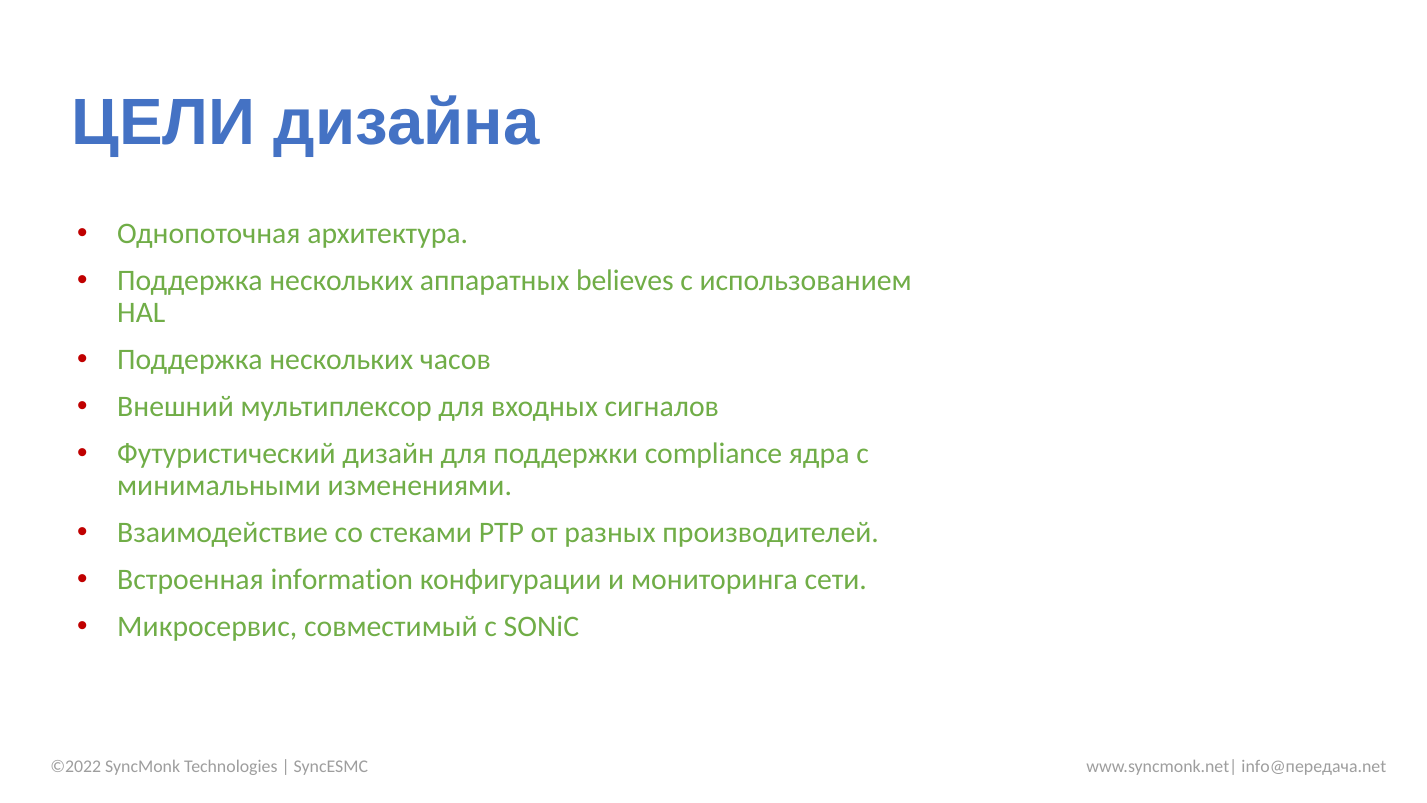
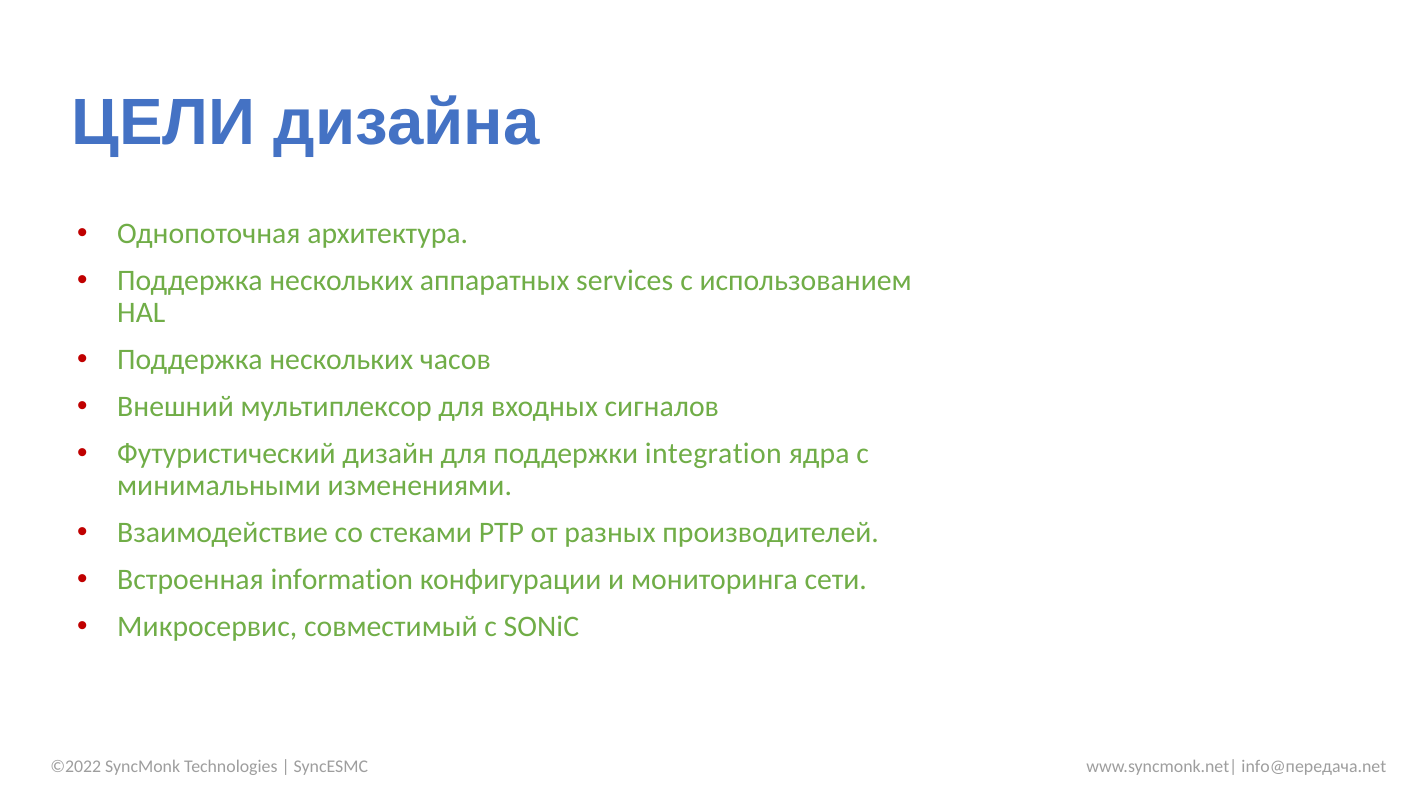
believes: believes -> services
compliance: compliance -> integration
